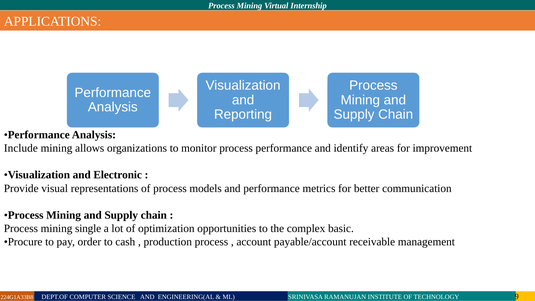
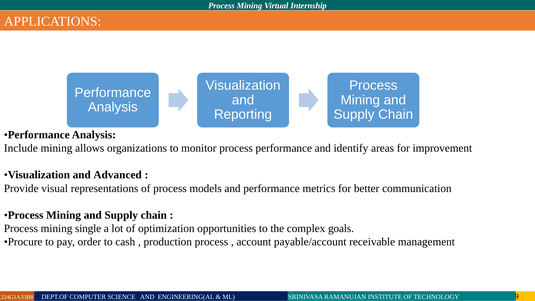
Electronic: Electronic -> Advanced
basic: basic -> goals
